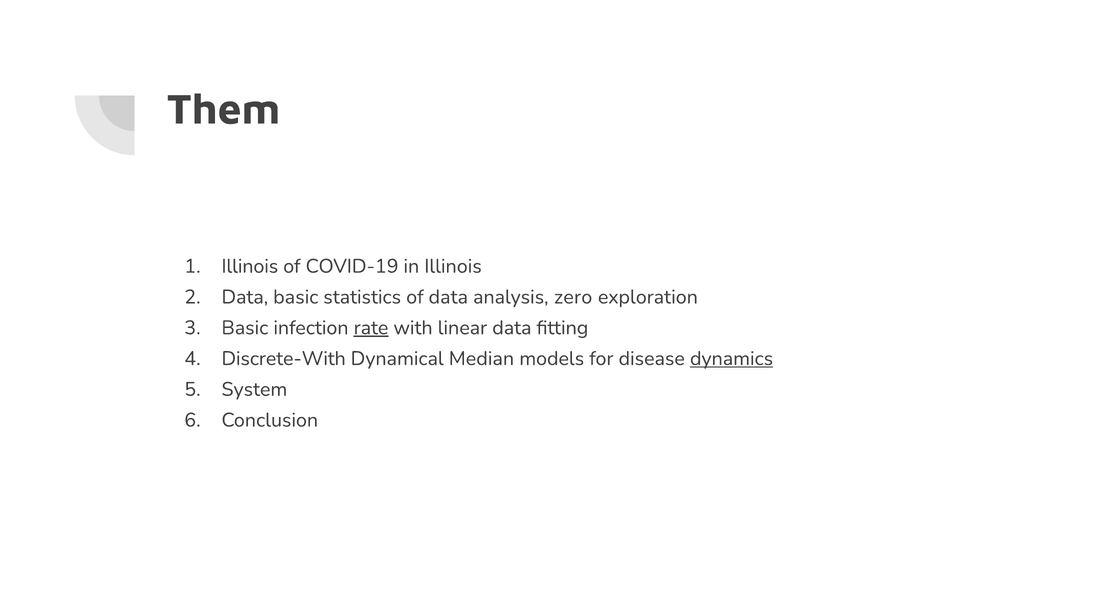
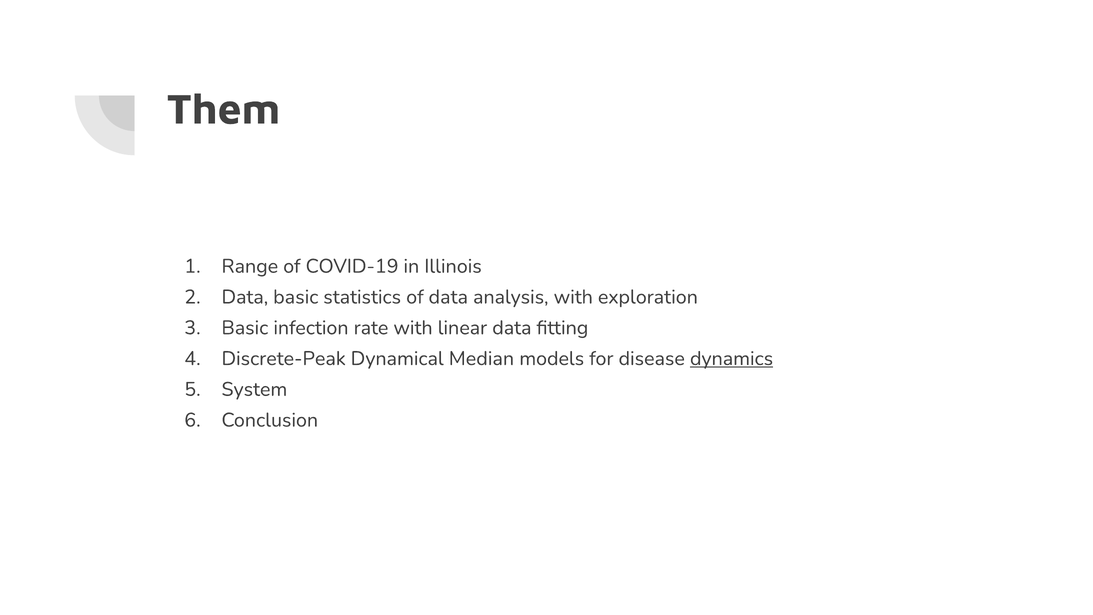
Illinois at (250, 266): Illinois -> Range
analysis zero: zero -> with
rate underline: present -> none
Discrete-With: Discrete-With -> Discrete-Peak
